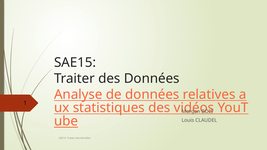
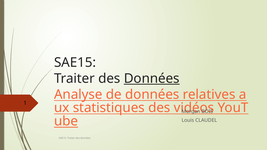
Données at (152, 79) underline: none -> present
